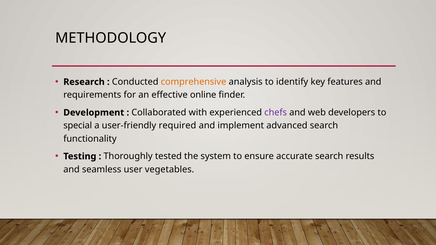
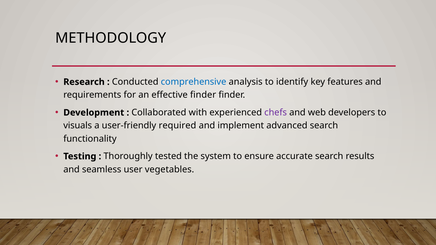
comprehensive colour: orange -> blue
effective online: online -> finder
special: special -> visuals
